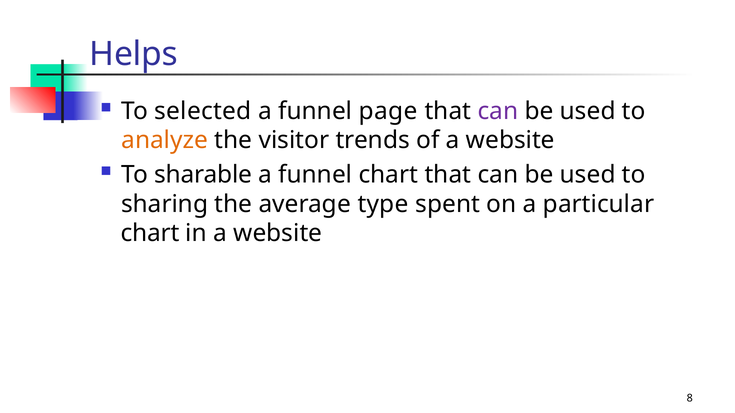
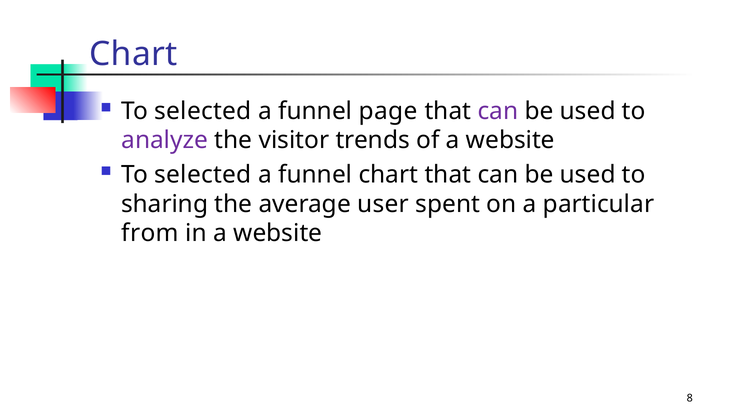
Helps at (134, 54): Helps -> Chart
analyze colour: orange -> purple
sharable at (203, 175): sharable -> selected
type: type -> user
chart at (150, 234): chart -> from
